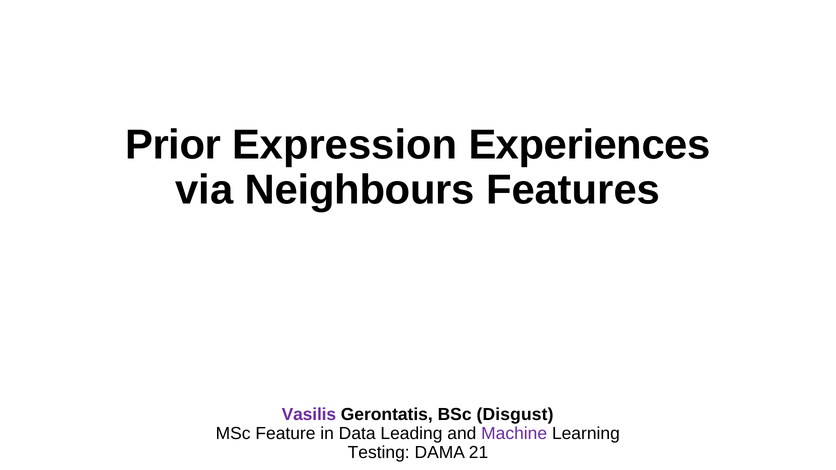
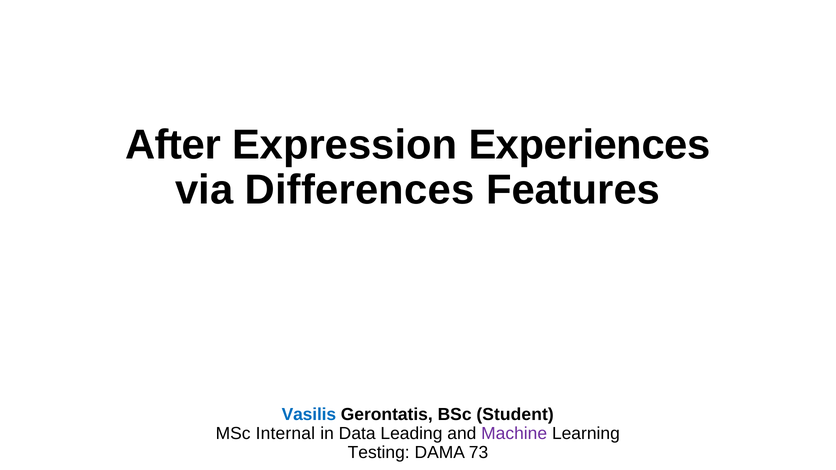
Prior: Prior -> After
Neighbours: Neighbours -> Differences
Vasilis colour: purple -> blue
Disgust: Disgust -> Student
Feature: Feature -> Internal
21: 21 -> 73
